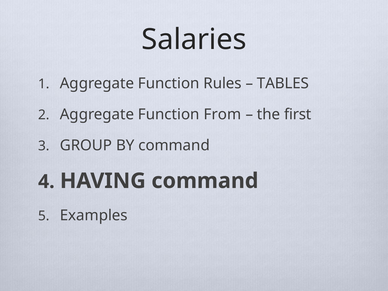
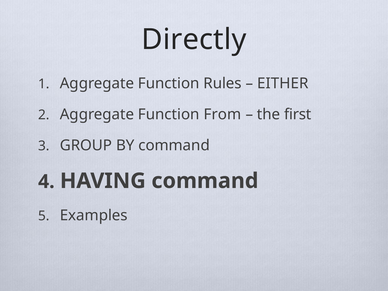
Salaries: Salaries -> Directly
TABLES: TABLES -> EITHER
